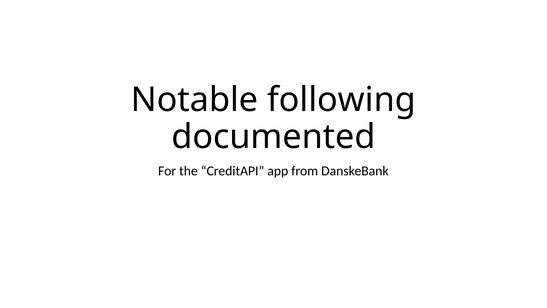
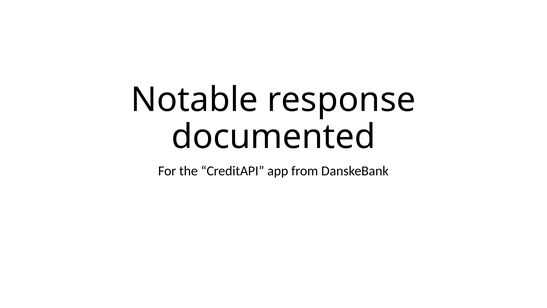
following: following -> response
